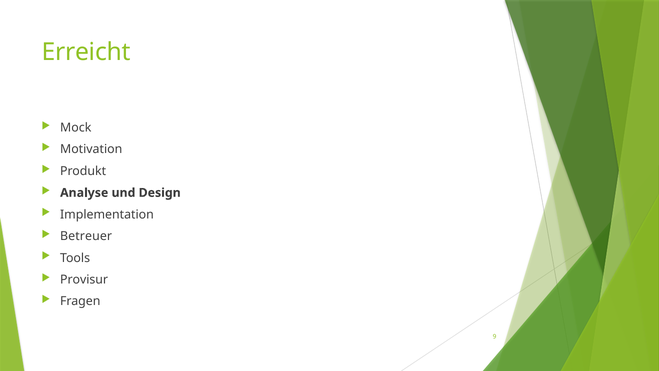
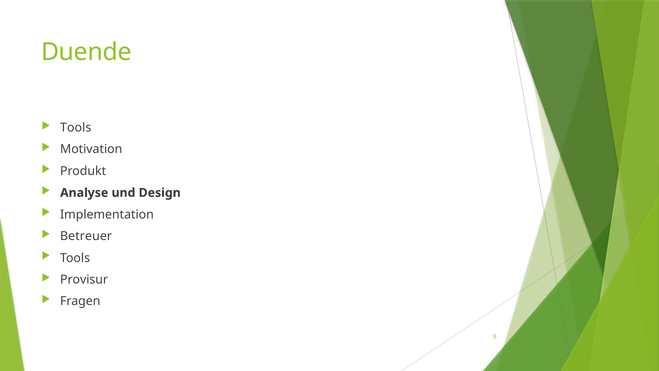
Erreicht: Erreicht -> Duende
Mock at (76, 128): Mock -> Tools
